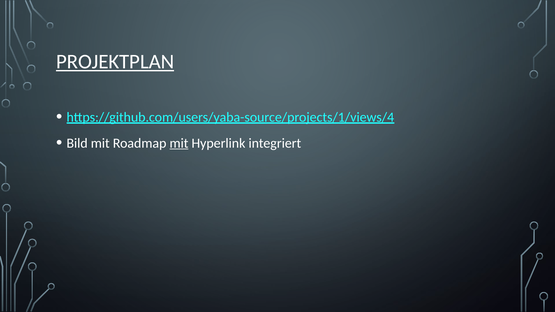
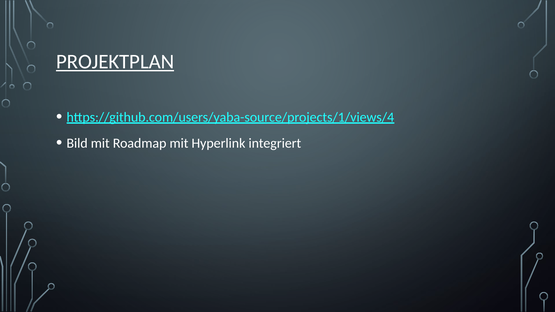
mit at (179, 143) underline: present -> none
